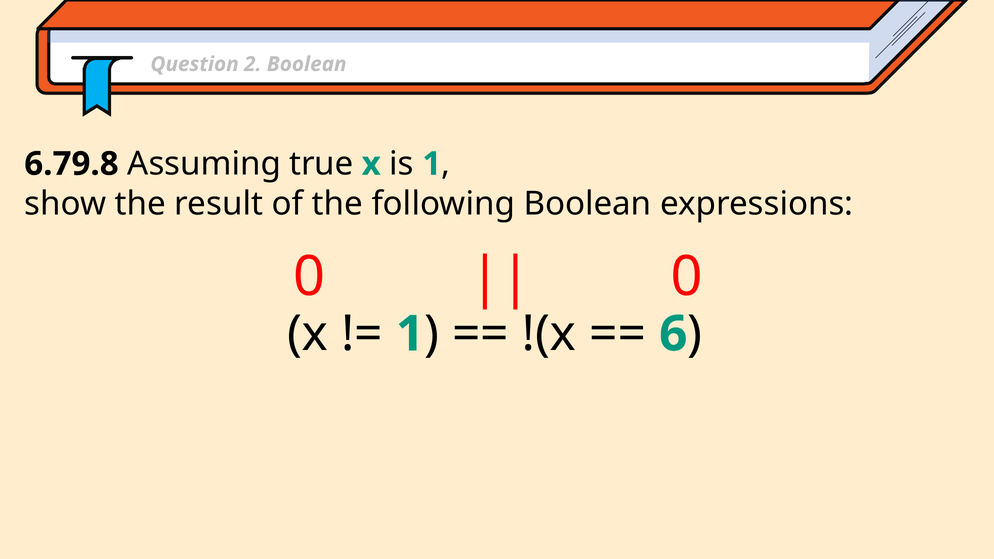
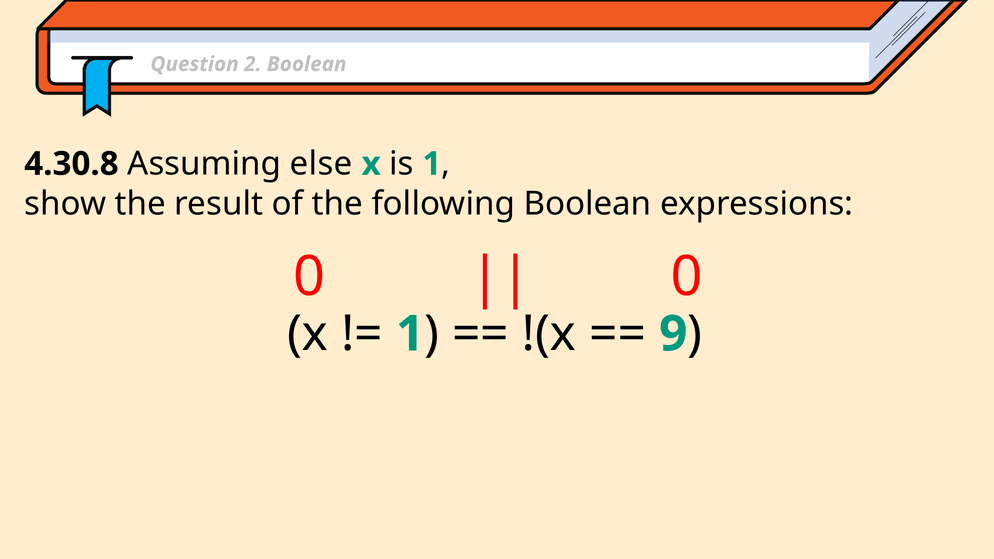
6.79.8: 6.79.8 -> 4.30.8
true: true -> else
6: 6 -> 9
